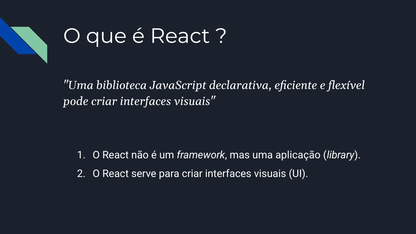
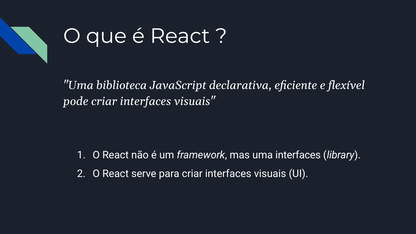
uma aplicação: aplicação -> interfaces
